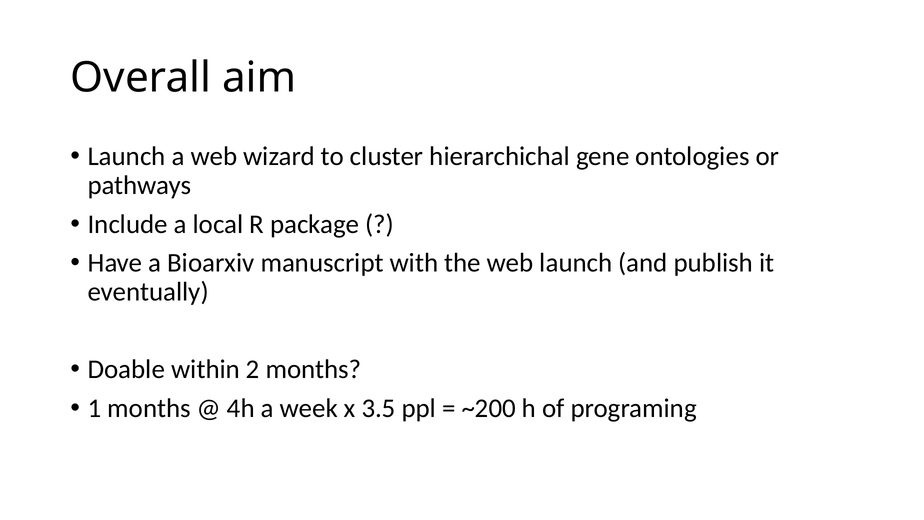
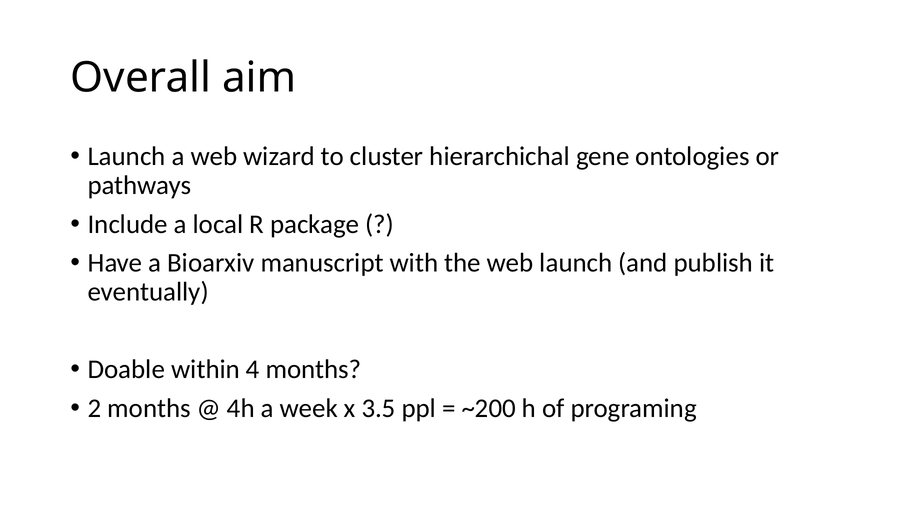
2: 2 -> 4
1: 1 -> 2
